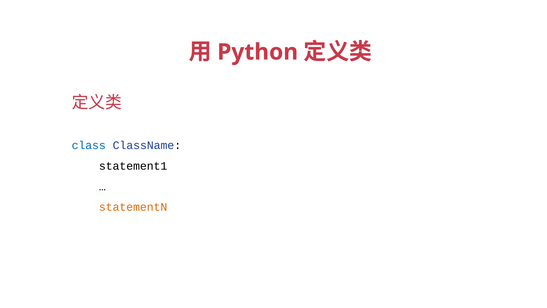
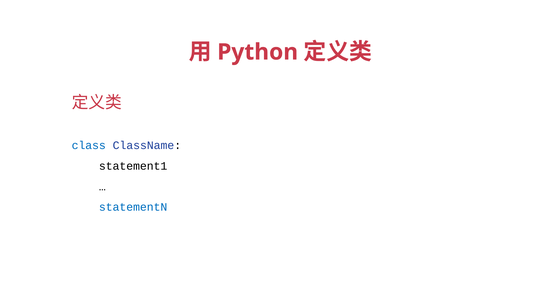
statementN colour: orange -> blue
